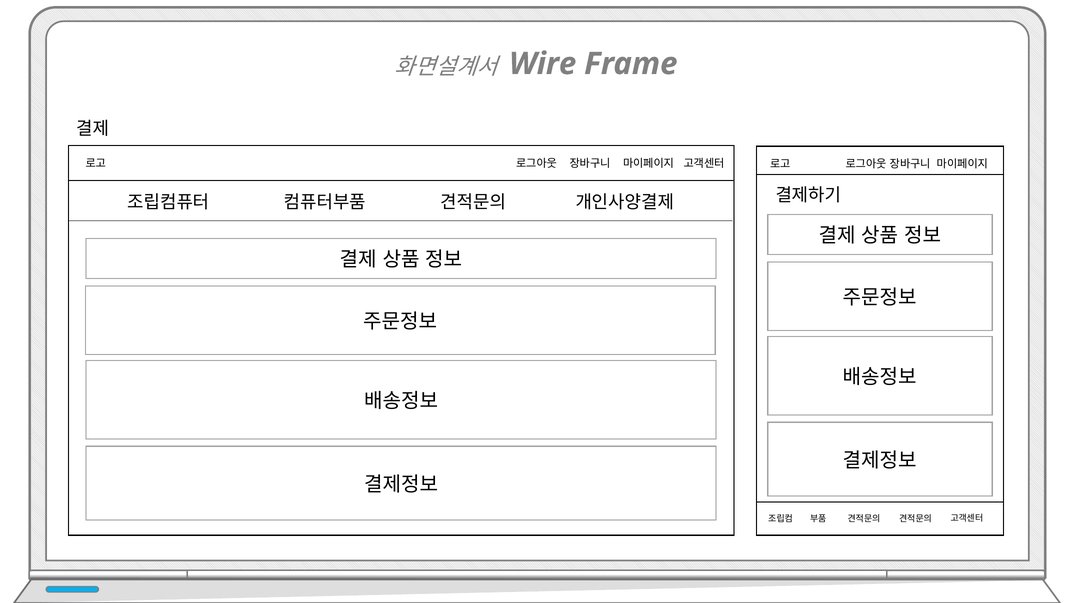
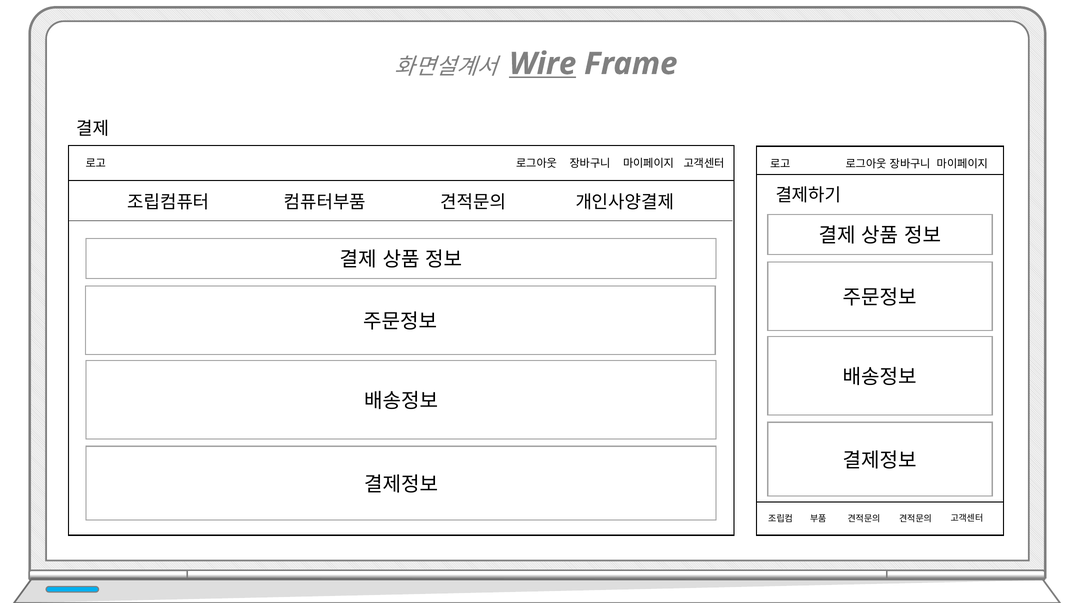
Wire underline: none -> present
